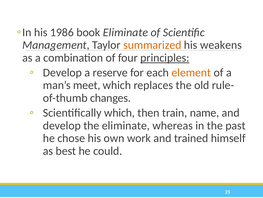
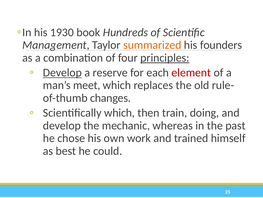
1986: 1986 -> 1930
book Eliminate: Eliminate -> Hundreds
weakens: weakens -> founders
Develop at (62, 72) underline: none -> present
element colour: orange -> red
name: name -> doing
the eliminate: eliminate -> mechanic
